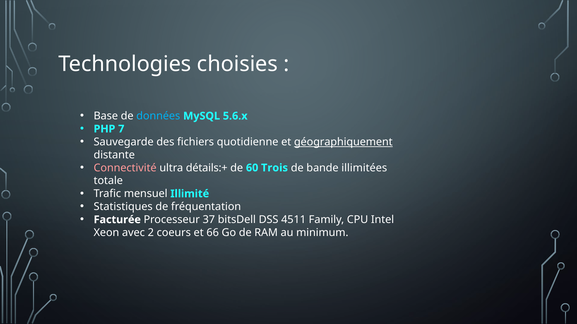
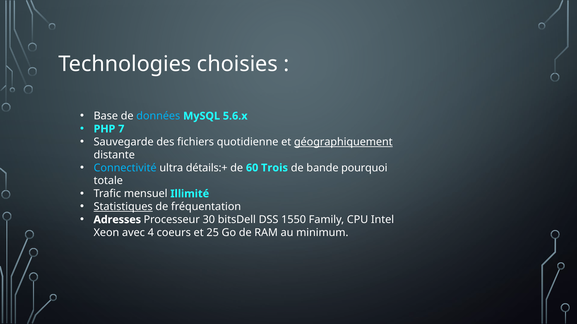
Connectivité colour: pink -> light blue
illimitées: illimitées -> pourquoi
Statistiques underline: none -> present
Facturée: Facturée -> Adresses
37: 37 -> 30
4511: 4511 -> 1550
2: 2 -> 4
66: 66 -> 25
